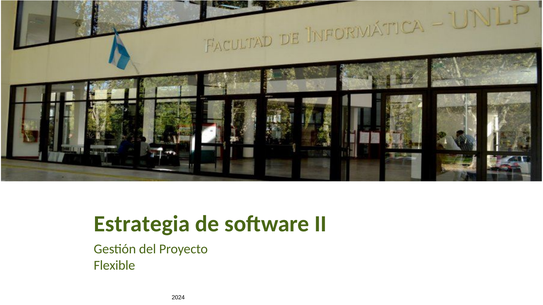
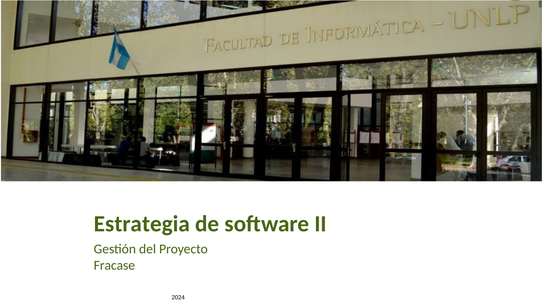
Flexible: Flexible -> Fracase
